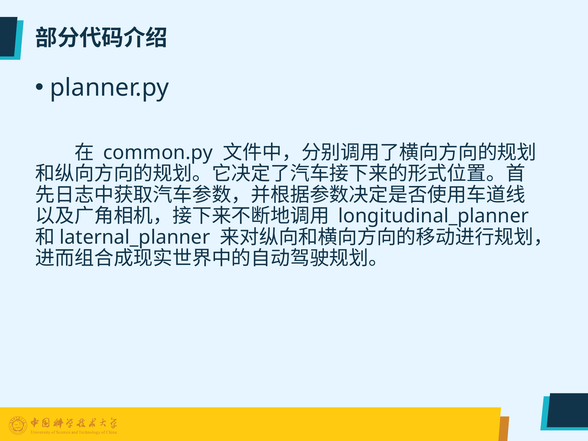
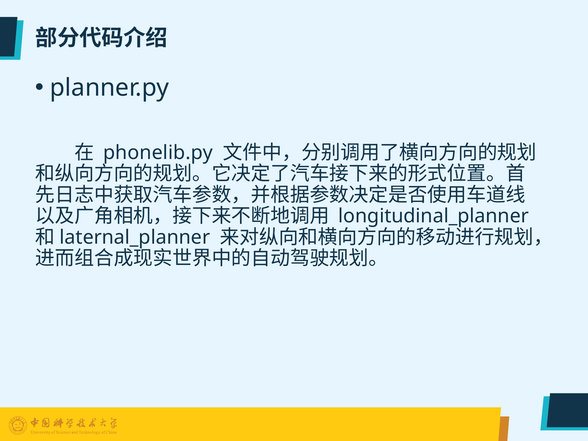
common.py: common.py -> phonelib.py
